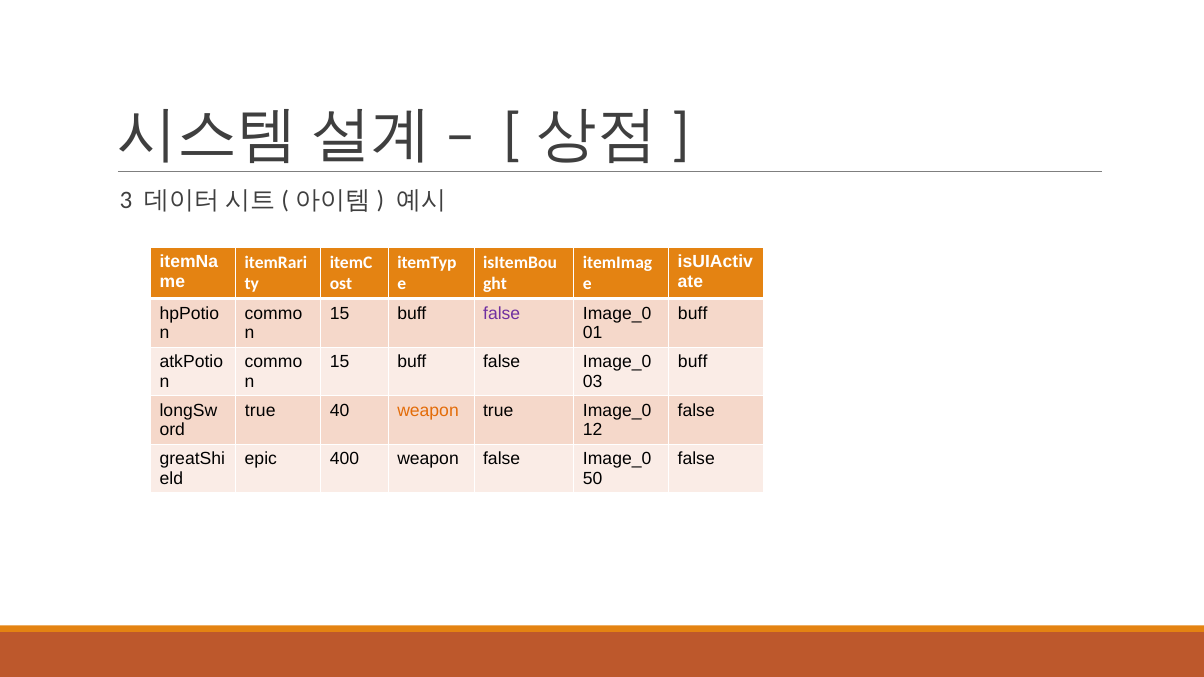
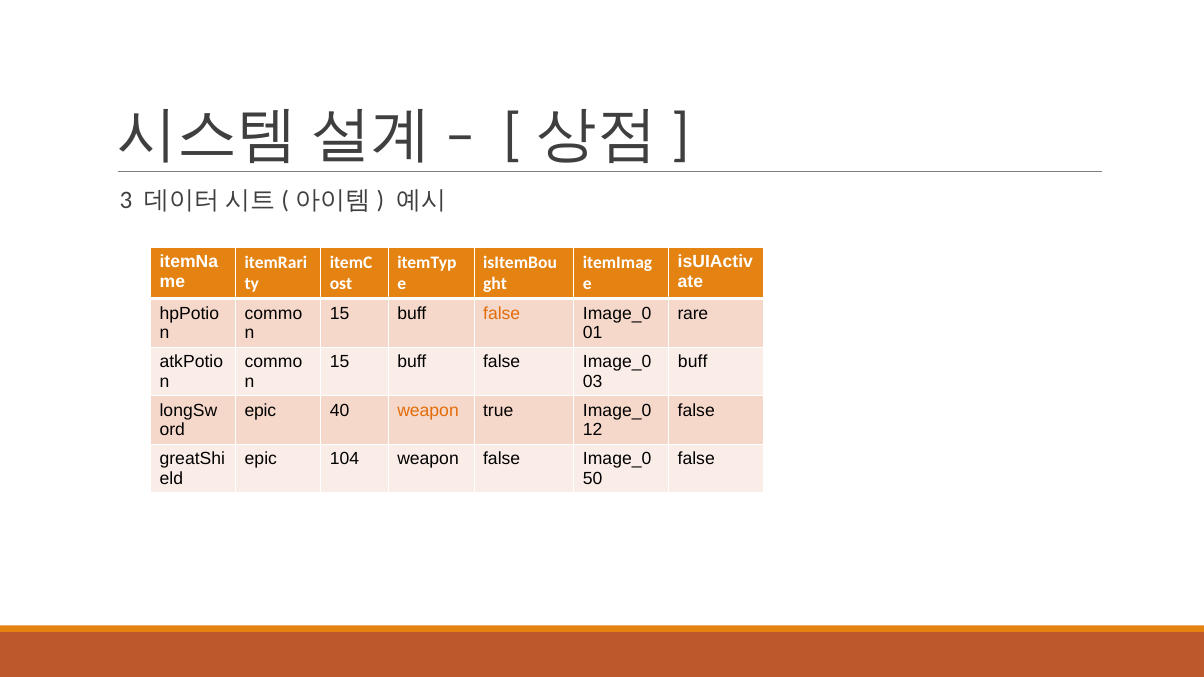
false at (502, 314) colour: purple -> orange
buff at (693, 314): buff -> rare
true at (260, 411): true -> epic
400: 400 -> 104
